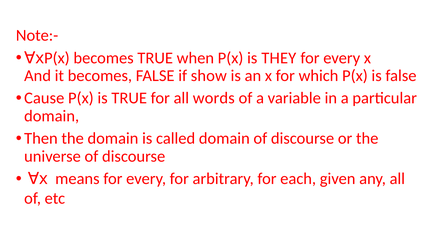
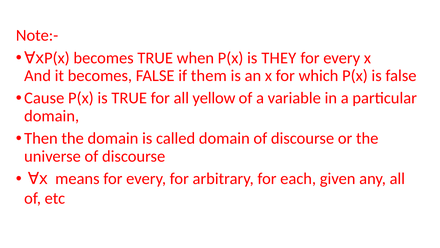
show: show -> them
words: words -> yellow
